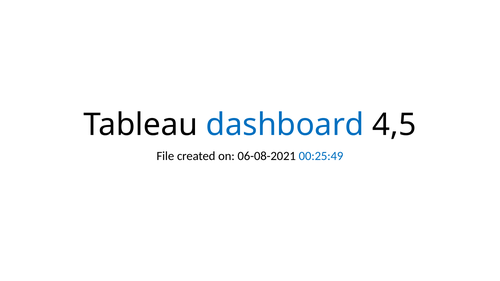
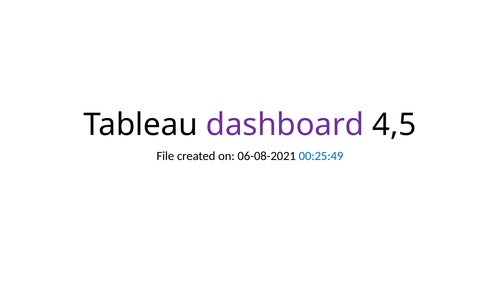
dashboard colour: blue -> purple
